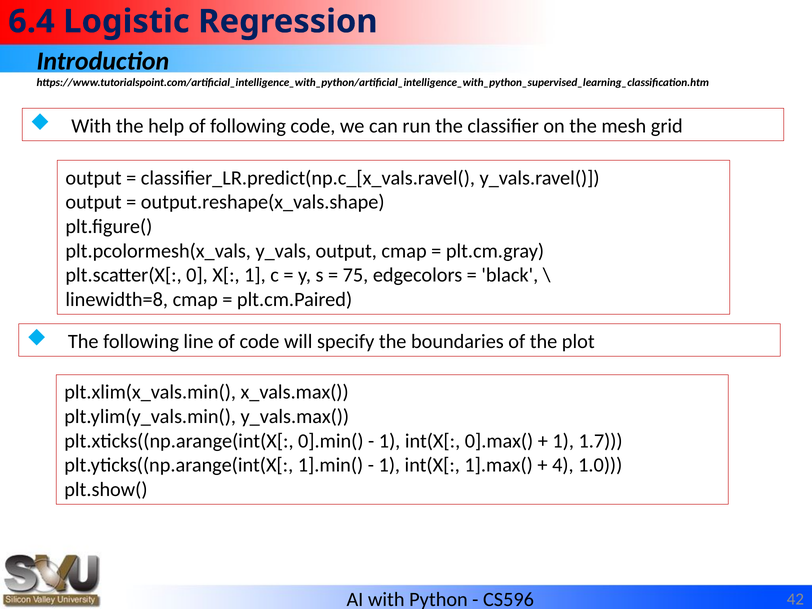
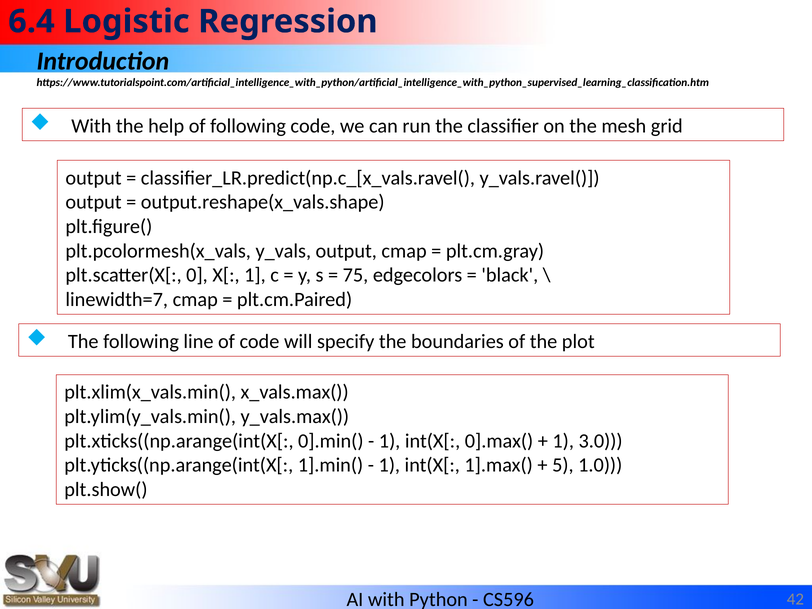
linewidth=8: linewidth=8 -> linewidth=7
1.7: 1.7 -> 3.0
4: 4 -> 5
